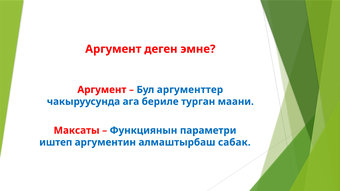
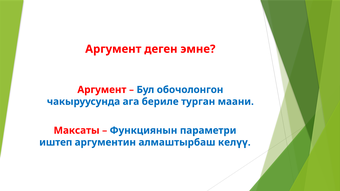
аргументтер: аргументтер -> обочолонгон
сабак: сабак -> келүү
